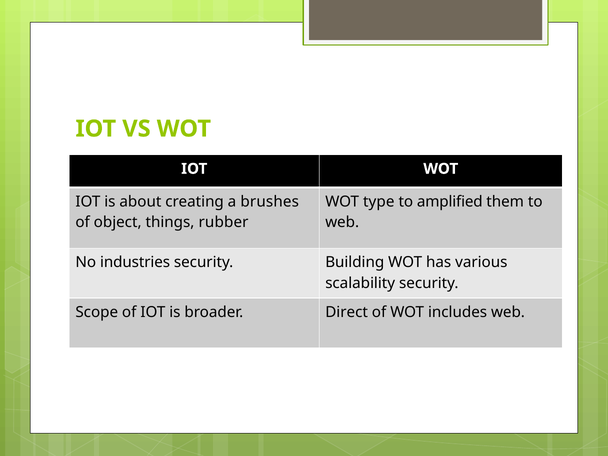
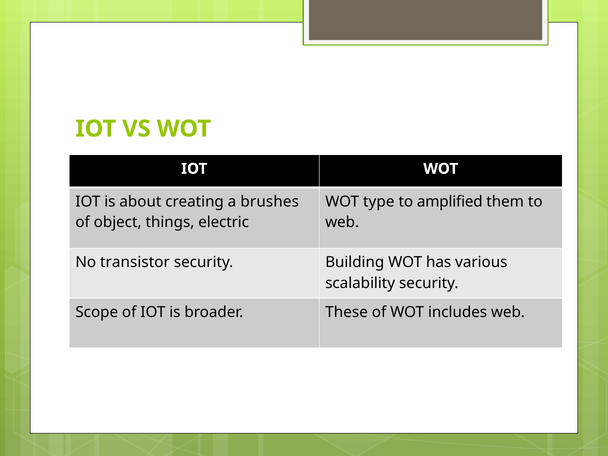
rubber: rubber -> electric
industries: industries -> transistor
Direct: Direct -> These
